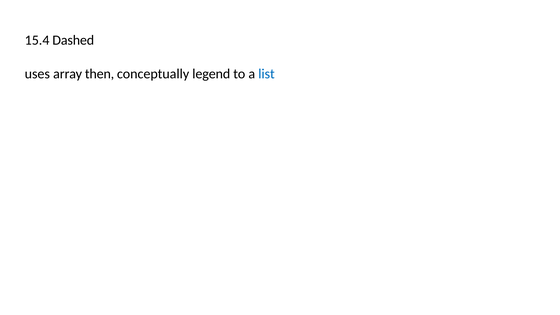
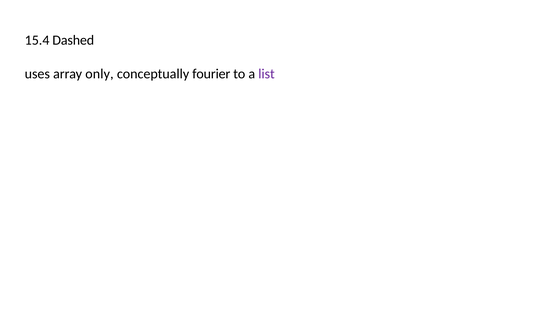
then: then -> only
legend: legend -> fourier
list colour: blue -> purple
